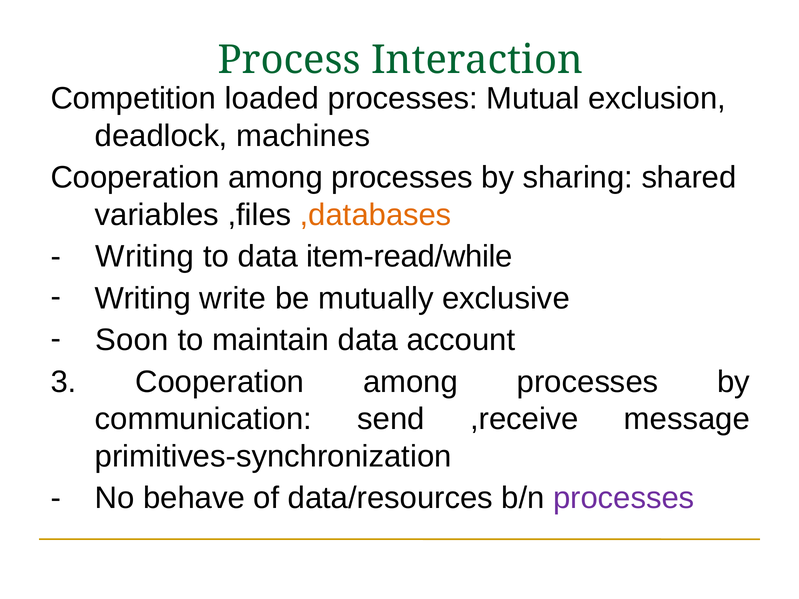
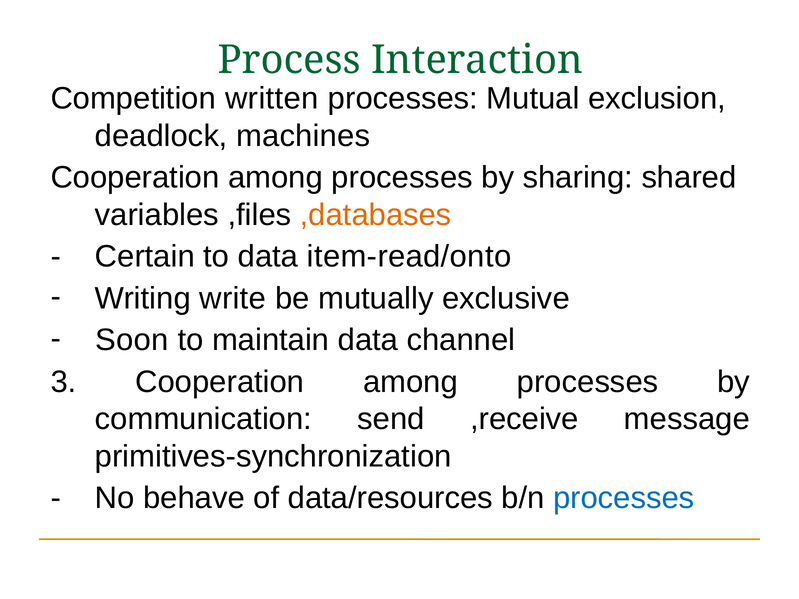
loaded: loaded -> written
Writing at (145, 257): Writing -> Certain
item-read/while: item-read/while -> item-read/onto
account: account -> channel
processes at (624, 498) colour: purple -> blue
